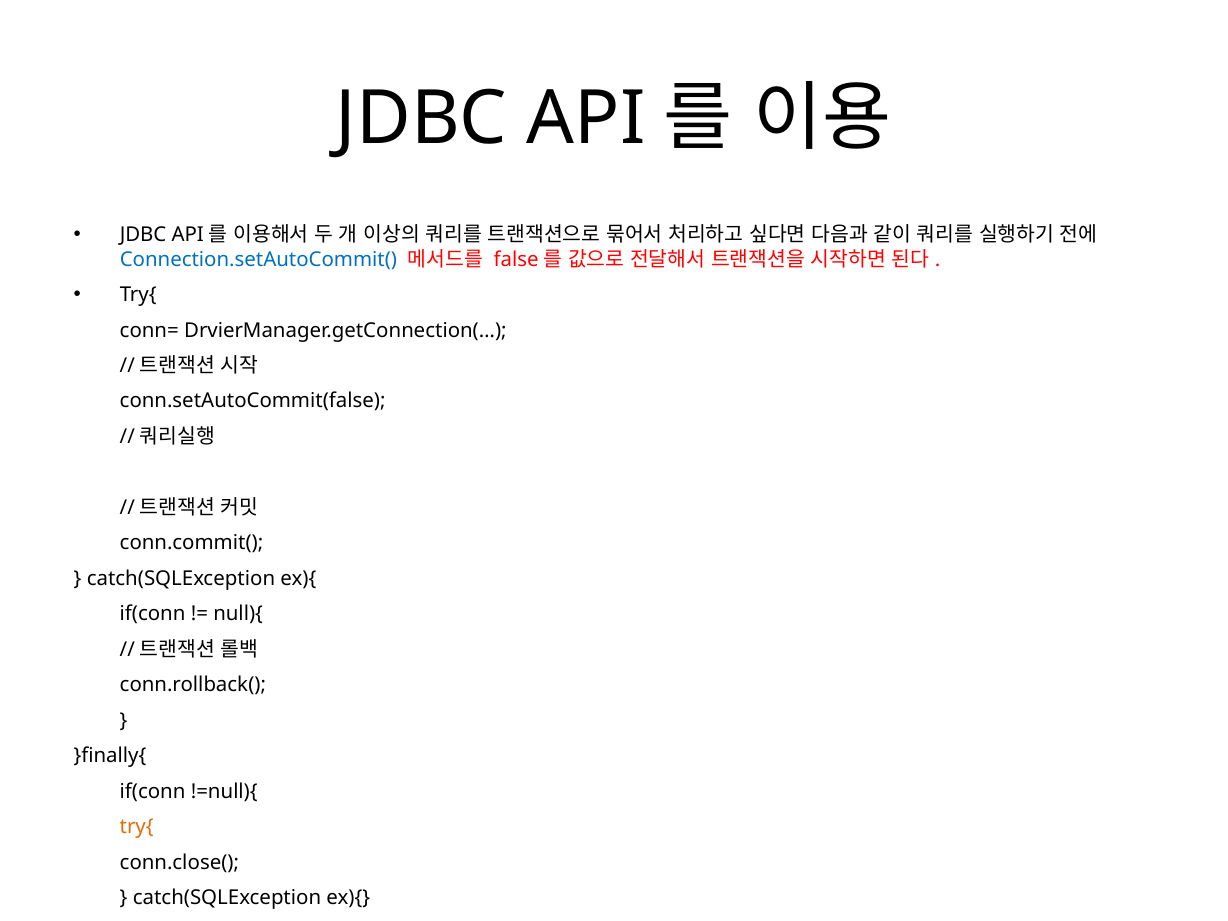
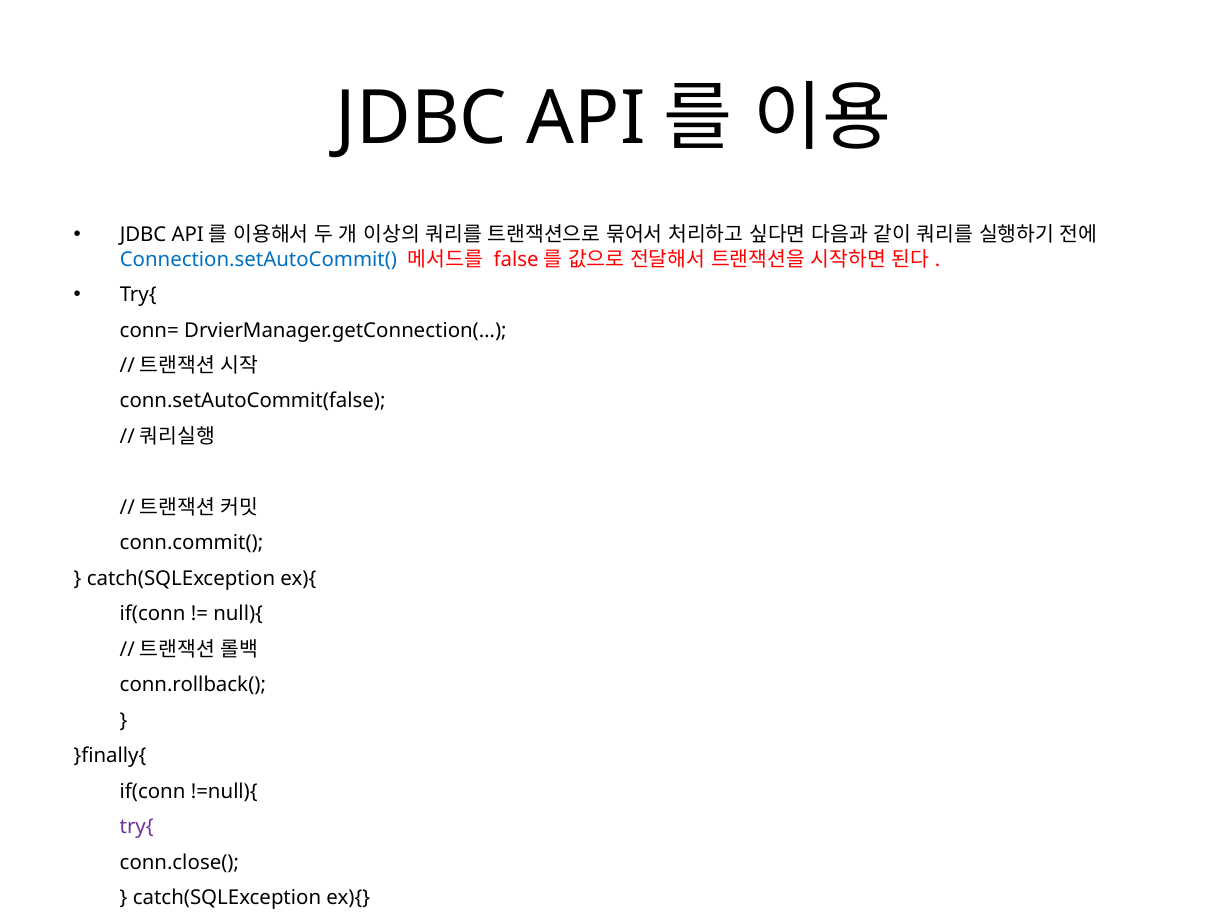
try{ at (137, 827) colour: orange -> purple
